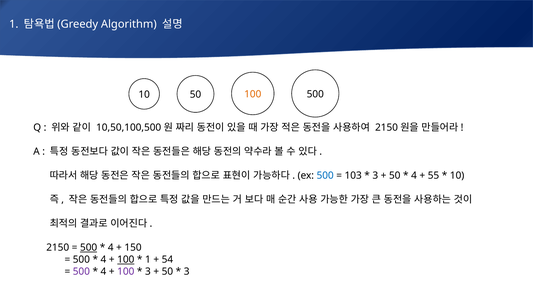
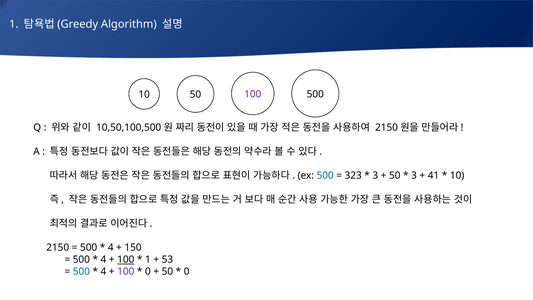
100 at (253, 94) colour: orange -> purple
103: 103 -> 323
4 at (414, 176): 4 -> 3
55: 55 -> 41
500 at (89, 248) underline: present -> none
54: 54 -> 53
500 at (81, 272) colour: purple -> blue
3 at (148, 272): 3 -> 0
3 at (187, 272): 3 -> 0
